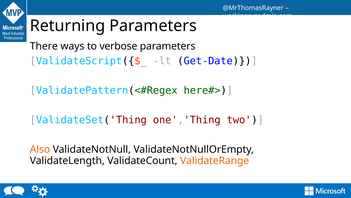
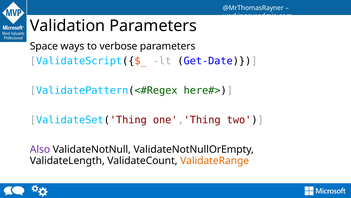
Returning: Returning -> Validation
There: There -> Space
Also colour: orange -> purple
